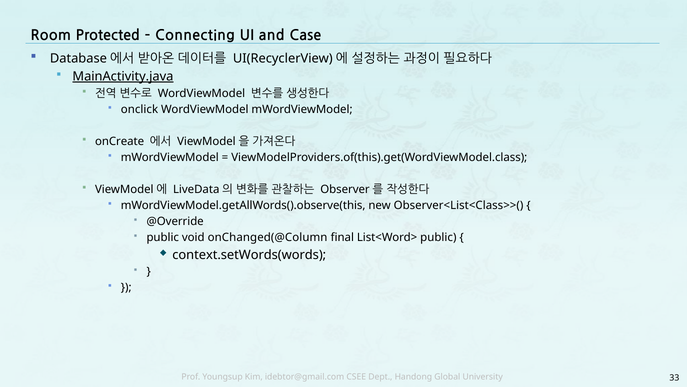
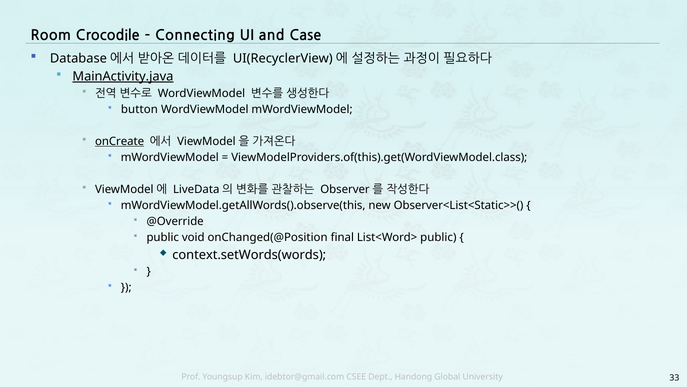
Protected: Protected -> Crocodile
onclick: onclick -> button
onCreate underline: none -> present
Observer<List<Class>>(: Observer<List<Class>>( -> Observer<List<Static>>(
onChanged(@Column: onChanged(@Column -> onChanged(@Position
